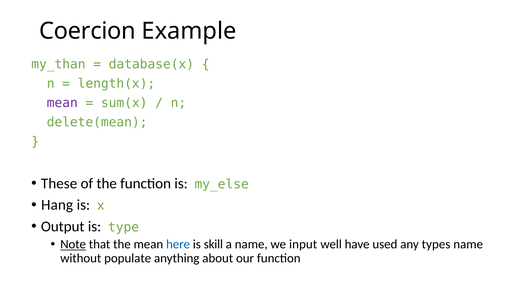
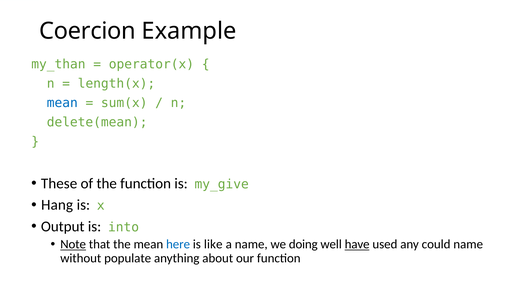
database(x: database(x -> operator(x
mean at (62, 103) colour: purple -> blue
my_else: my_else -> my_give
type: type -> into
skill: skill -> like
input: input -> doing
have underline: none -> present
types: types -> could
